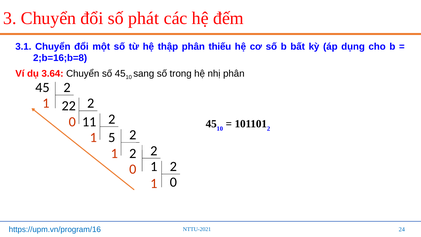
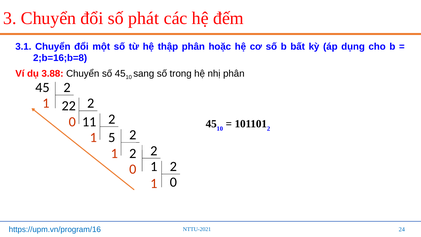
thiếu: thiếu -> hoặc
3.64: 3.64 -> 3.88
